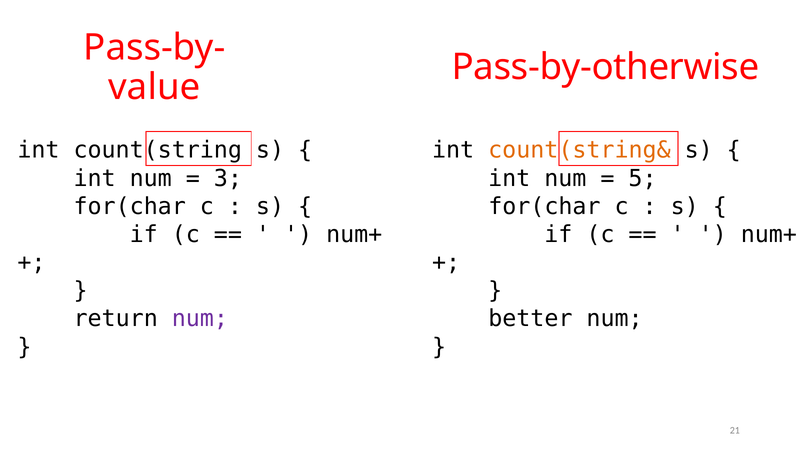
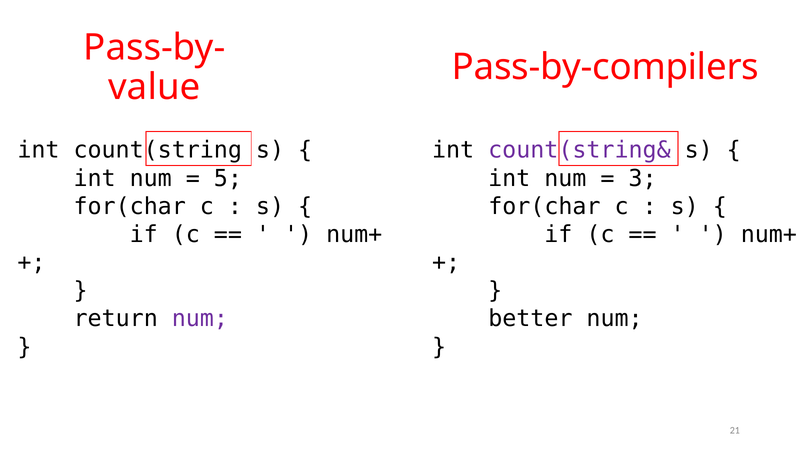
Pass-by-otherwise: Pass-by-otherwise -> Pass-by-compilers
count(string& colour: orange -> purple
3: 3 -> 5
5: 5 -> 3
